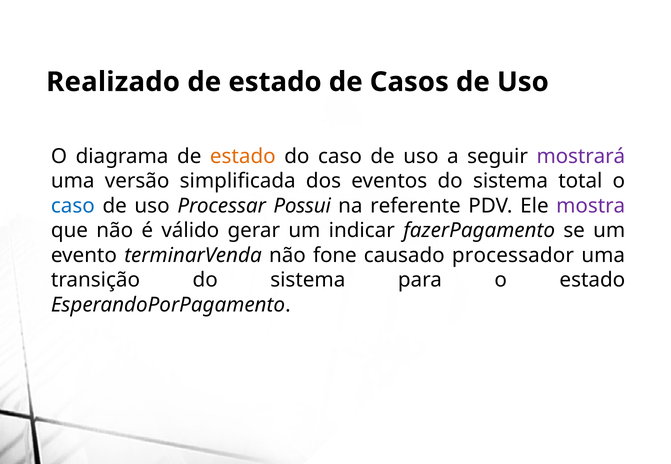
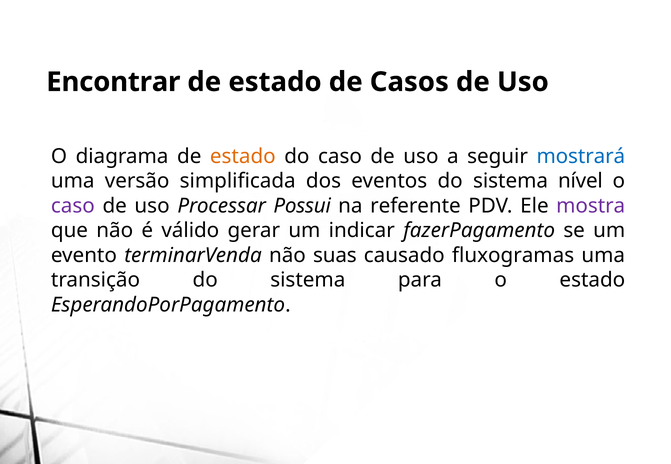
Realizado: Realizado -> Encontrar
mostrará colour: purple -> blue
total: total -> nível
caso at (73, 206) colour: blue -> purple
fone: fone -> suas
processador: processador -> fluxogramas
